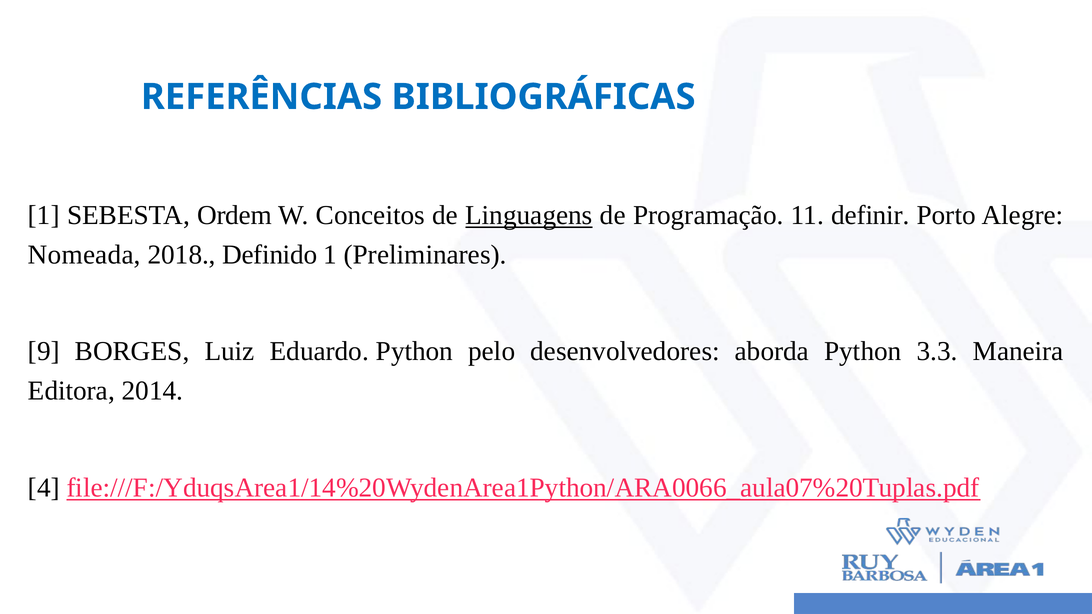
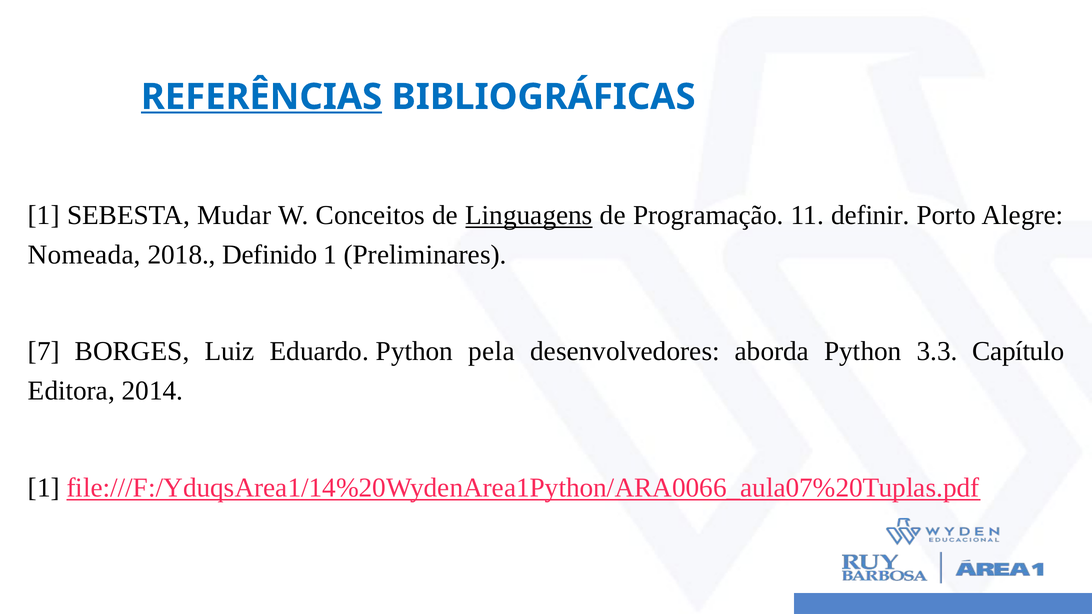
REFERÊNCIAS underline: none -> present
Ordem: Ordem -> Mudar
9: 9 -> 7
pelo: pelo -> pela
Maneira: Maneira -> Capítulo
4 at (44, 488): 4 -> 1
